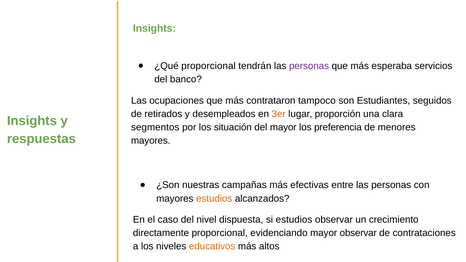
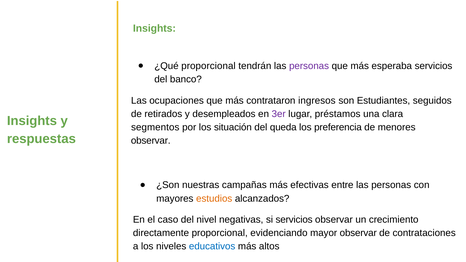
tampoco: tampoco -> ingresos
3er colour: orange -> purple
proporción: proporción -> préstamos
del mayor: mayor -> queda
mayores at (151, 141): mayores -> observar
dispuesta: dispuesta -> negativas
si estudios: estudios -> servicios
educativos colour: orange -> blue
